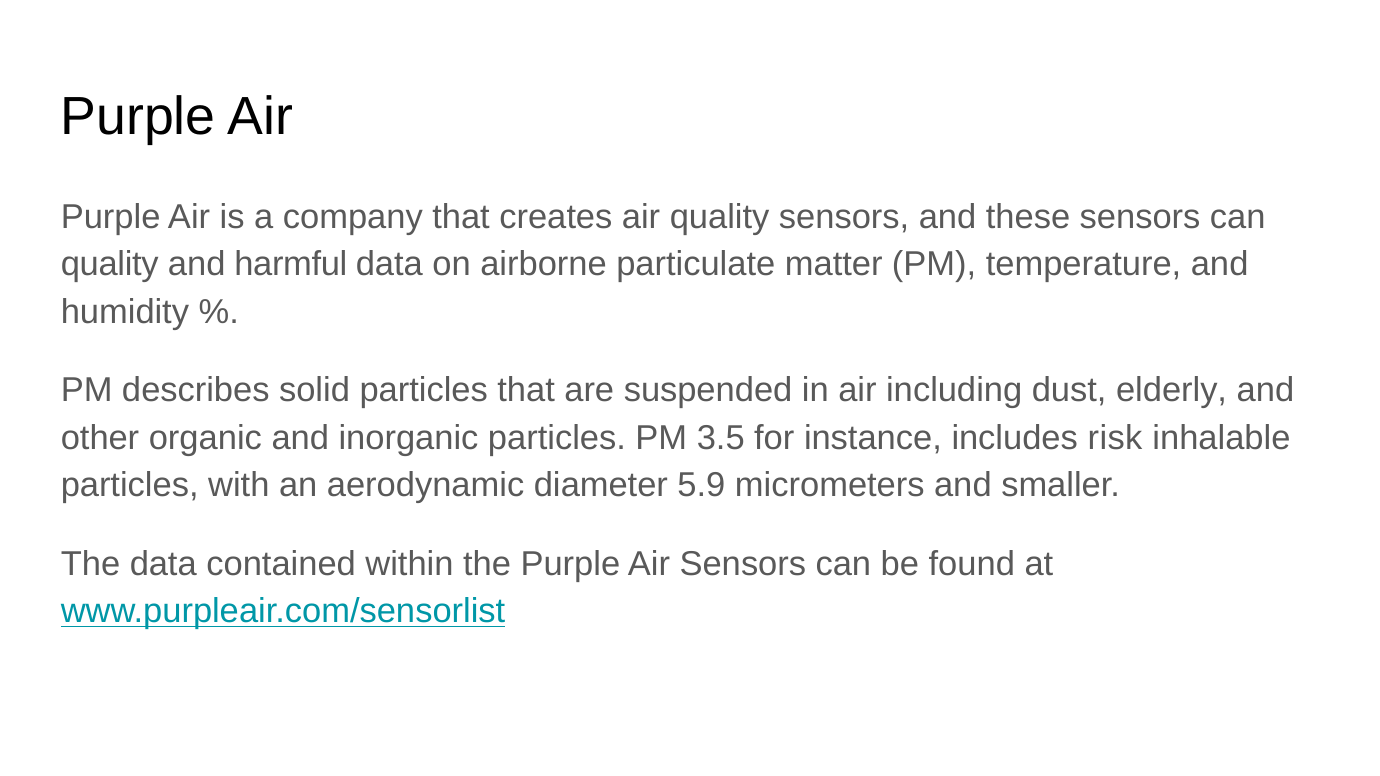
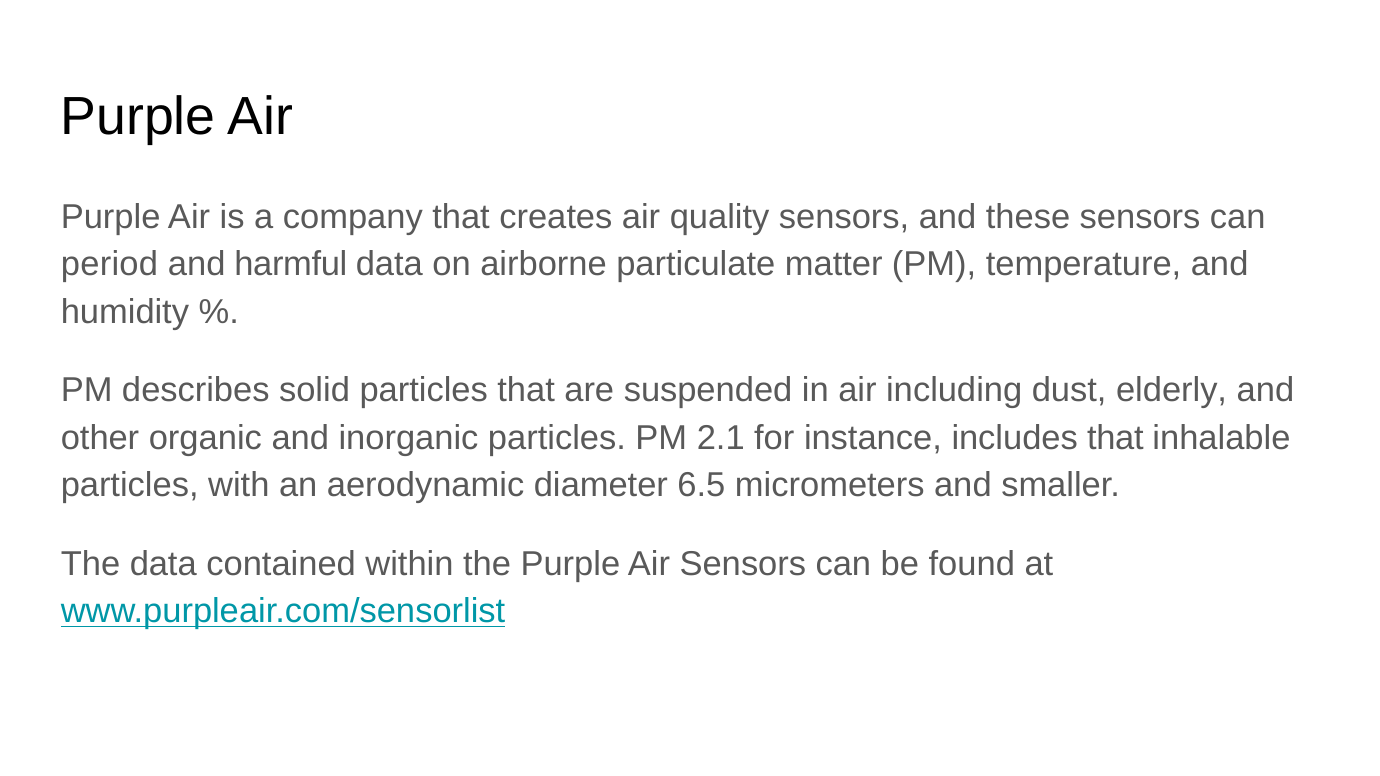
quality at (110, 265): quality -> period
3.5: 3.5 -> 2.1
includes risk: risk -> that
5.9: 5.9 -> 6.5
